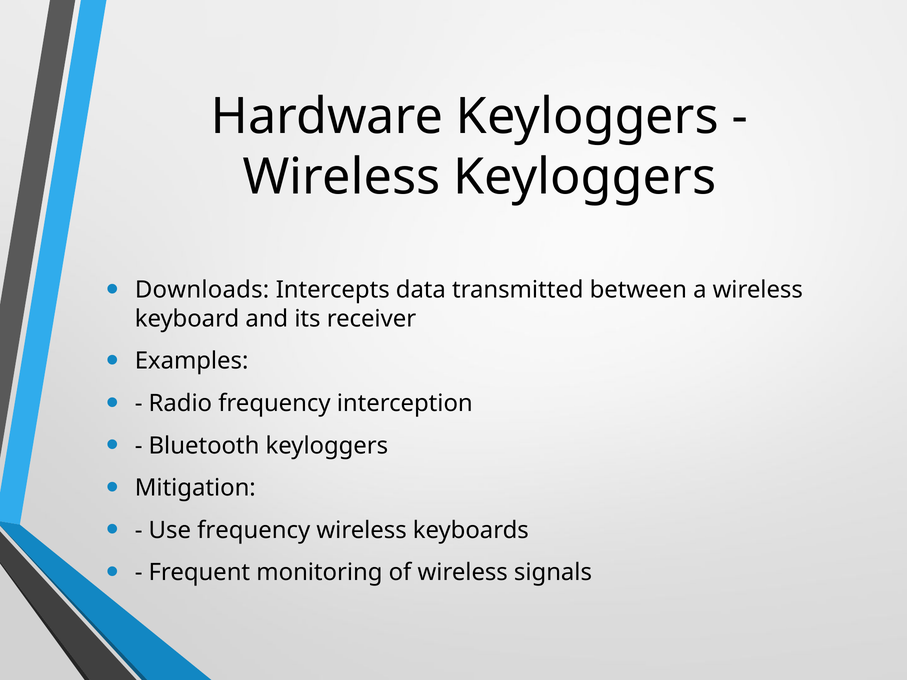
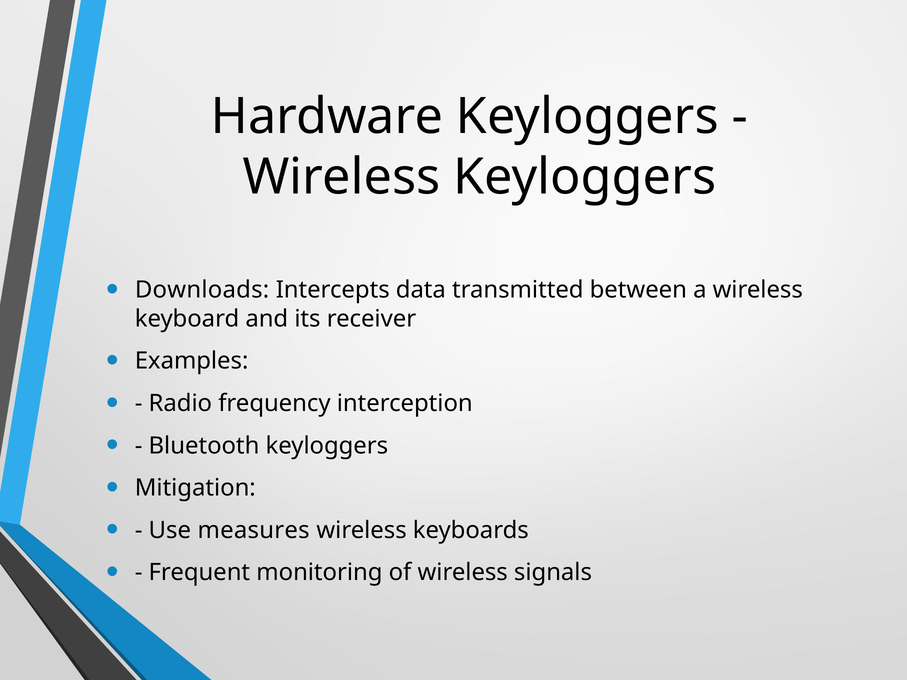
Use frequency: frequency -> measures
